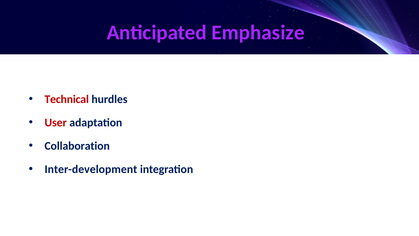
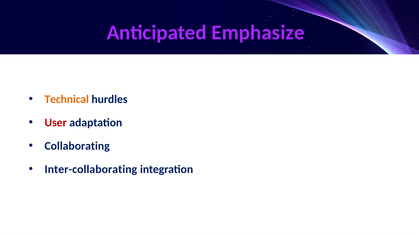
Technical colour: red -> orange
Collaboration: Collaboration -> Collaborating
Inter-development: Inter-development -> Inter-collaborating
